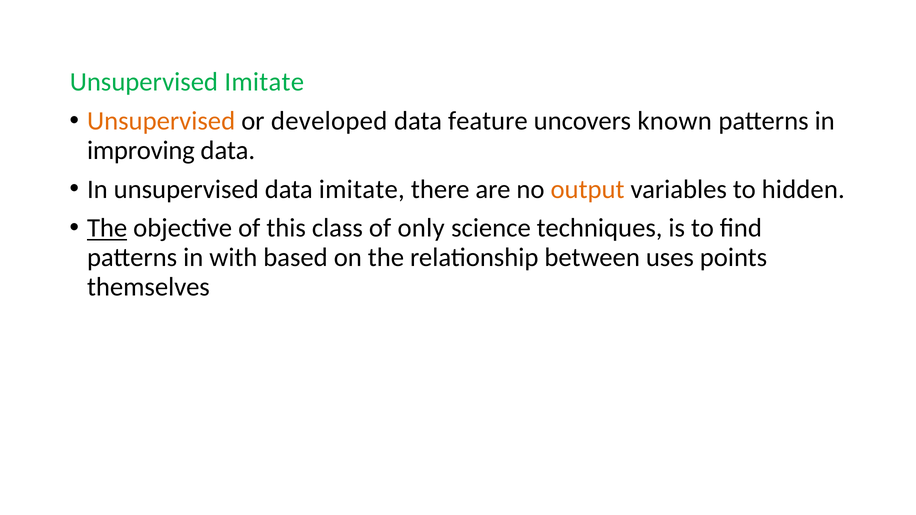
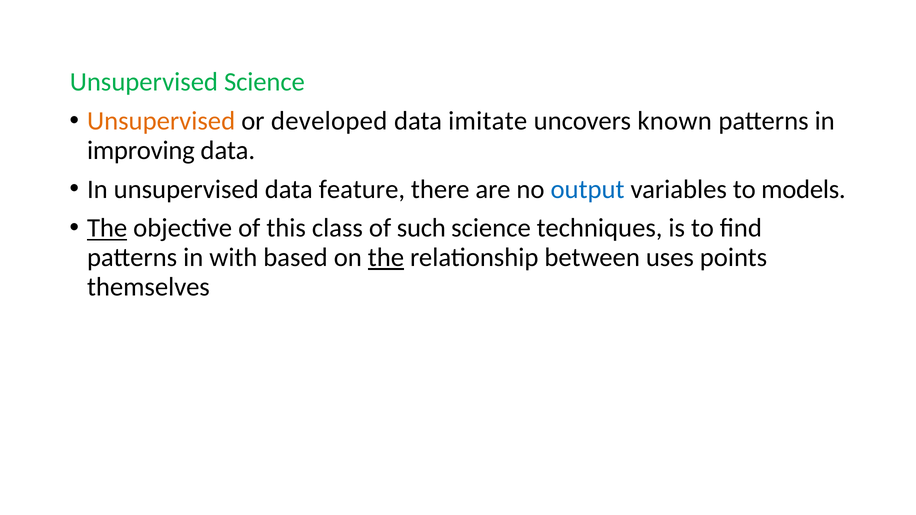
Unsupervised Imitate: Imitate -> Science
feature: feature -> imitate
data imitate: imitate -> feature
output colour: orange -> blue
hidden: hidden -> models
only: only -> such
the at (386, 258) underline: none -> present
